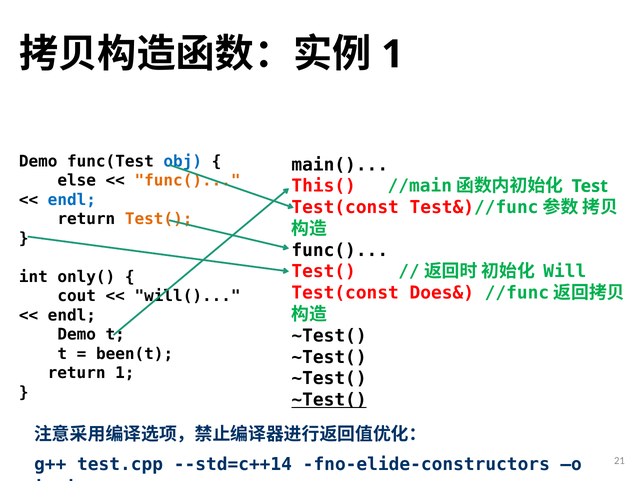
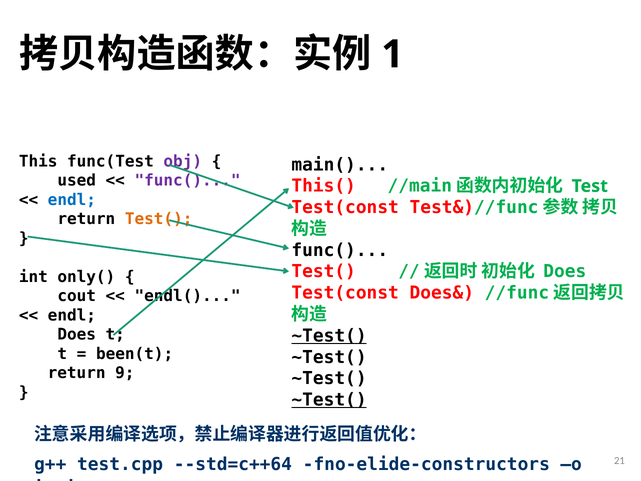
Demo at (38, 161): Demo -> This
obj colour: blue -> purple
else: else -> used
func( at (188, 181) colour: orange -> purple
Will at (565, 271): Will -> Does
will(: will( -> endl(
Demo at (77, 334): Demo -> Does
~Test( at (329, 336) underline: none -> present
return 1: 1 -> 9
--std=c++14: --std=c++14 -> --std=c++64
